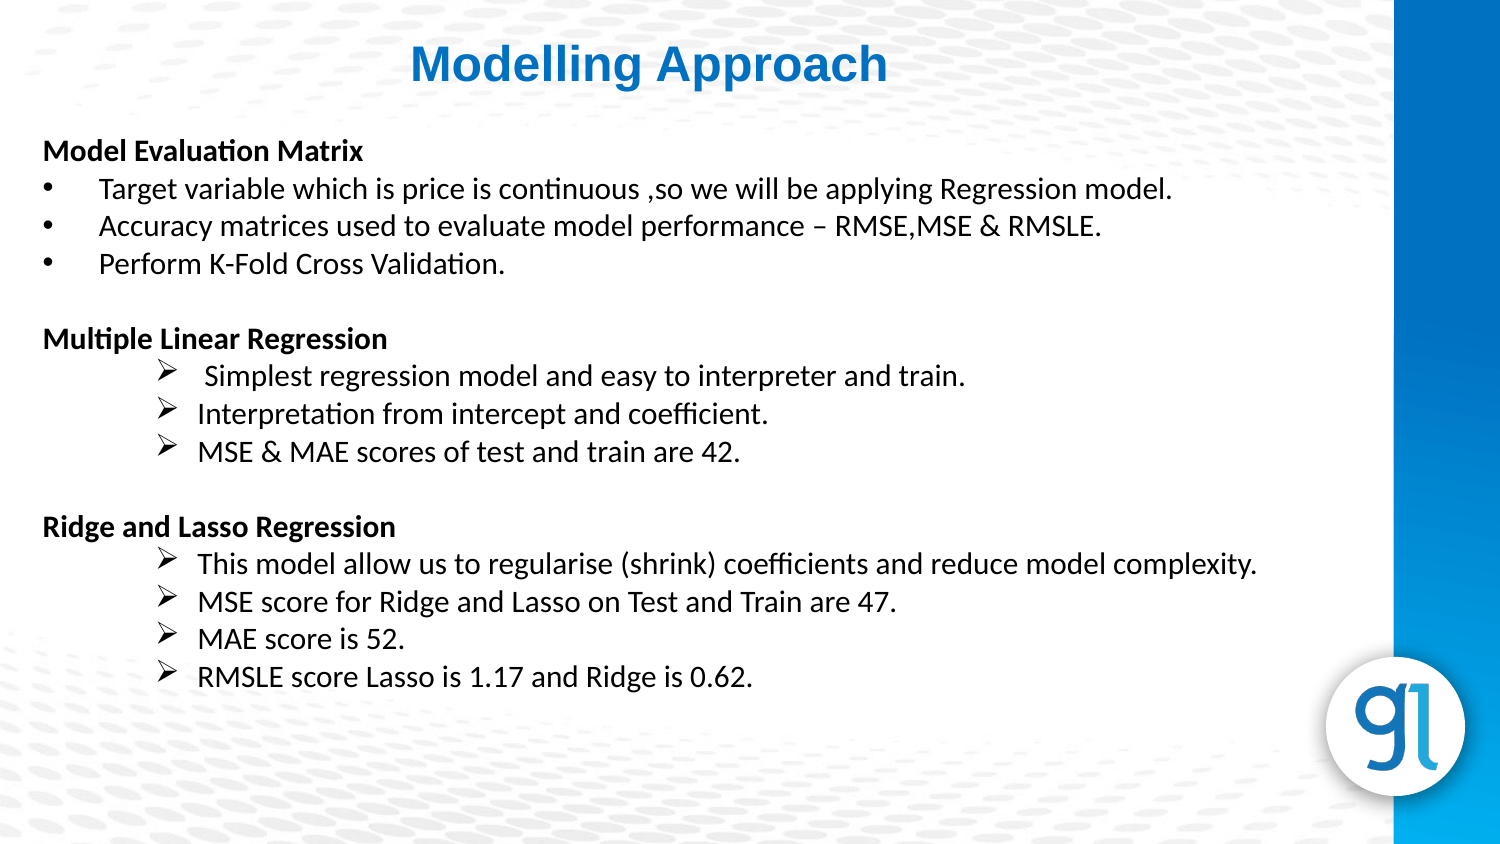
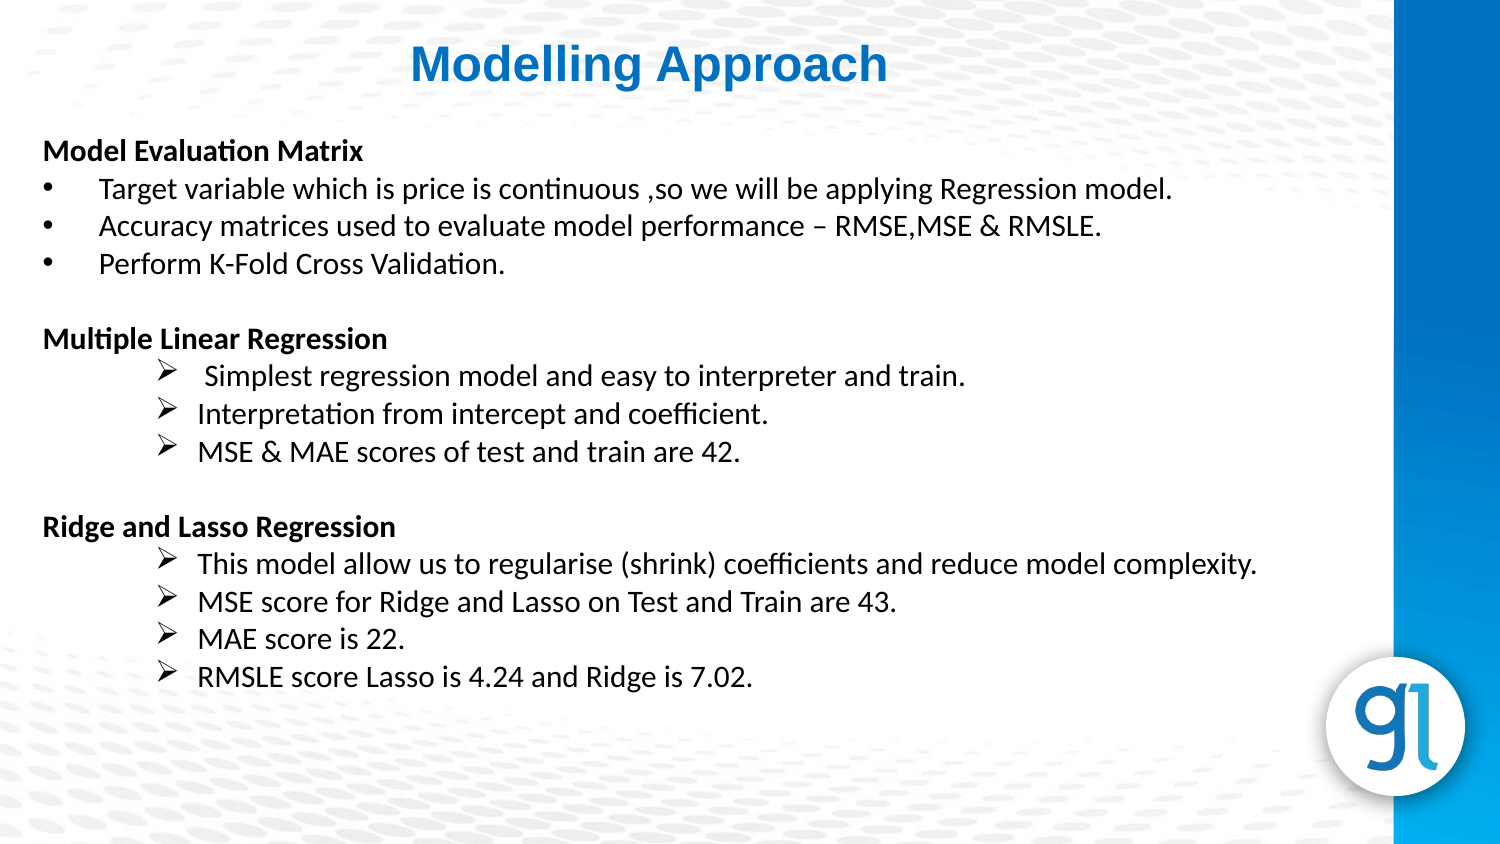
47: 47 -> 43
52: 52 -> 22
1.17: 1.17 -> 4.24
0.62: 0.62 -> 7.02
